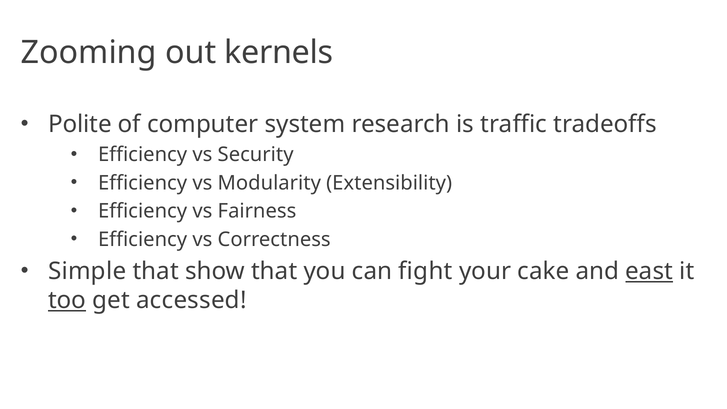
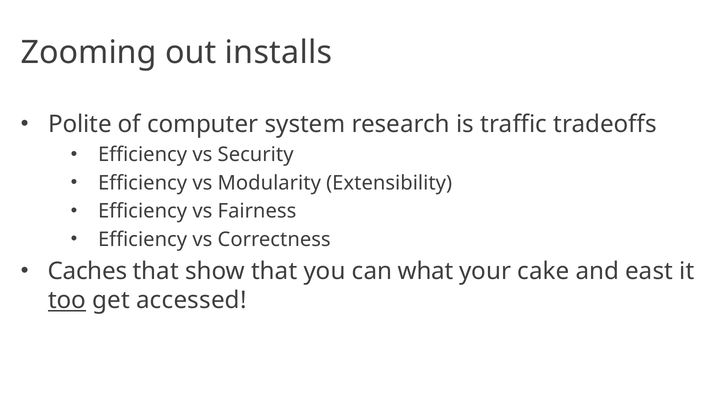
kernels: kernels -> installs
Simple: Simple -> Caches
fight: fight -> what
east underline: present -> none
